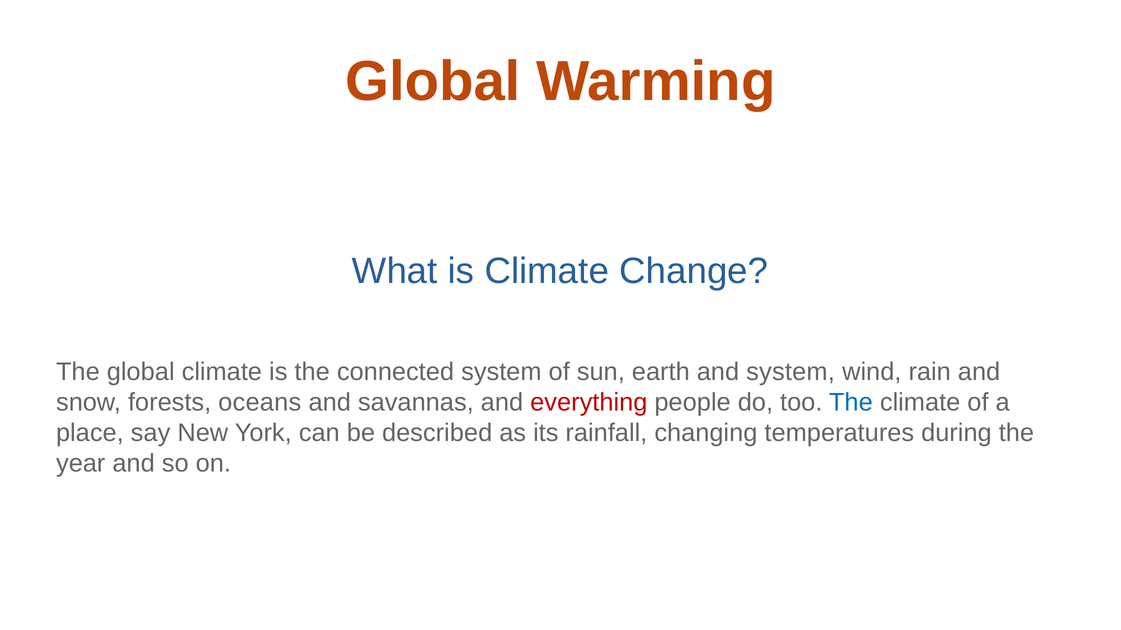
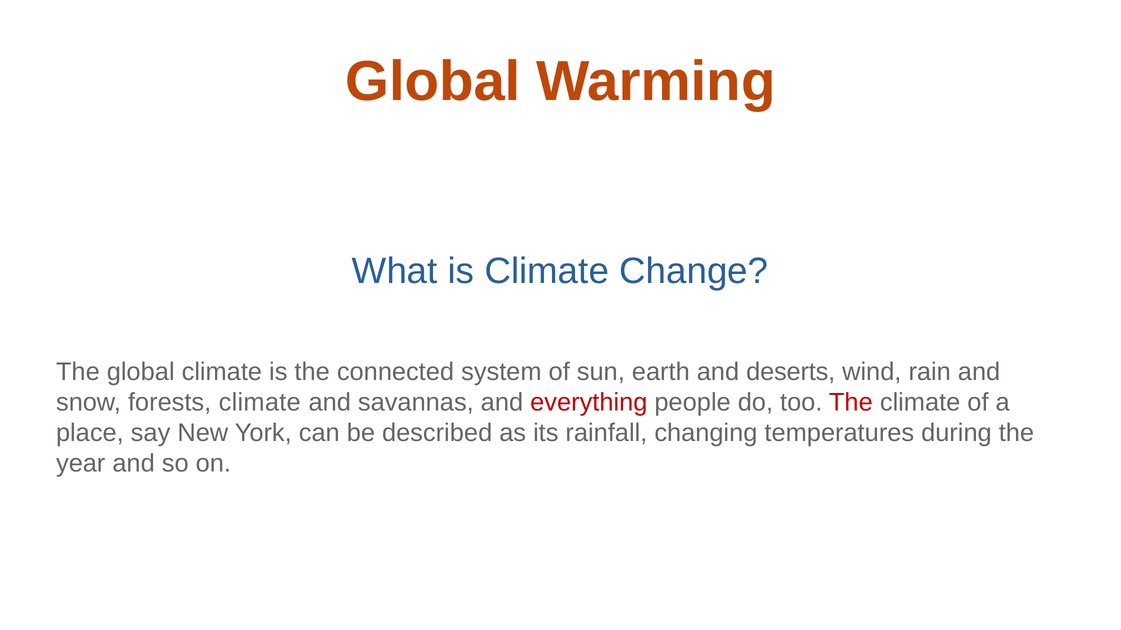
and system: system -> deserts
forests oceans: oceans -> climate
The at (851, 403) colour: blue -> red
